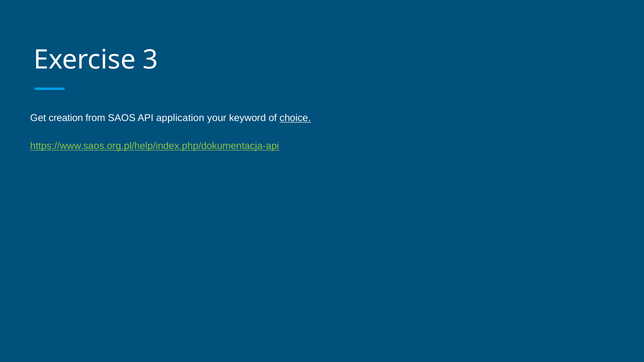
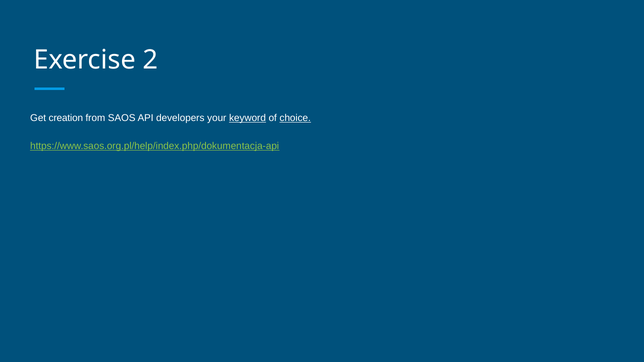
3: 3 -> 2
application: application -> developers
keyword underline: none -> present
